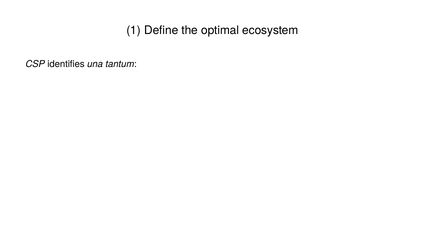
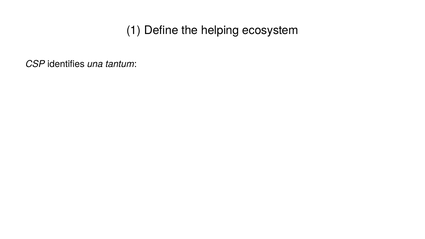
optimal: optimal -> helping
